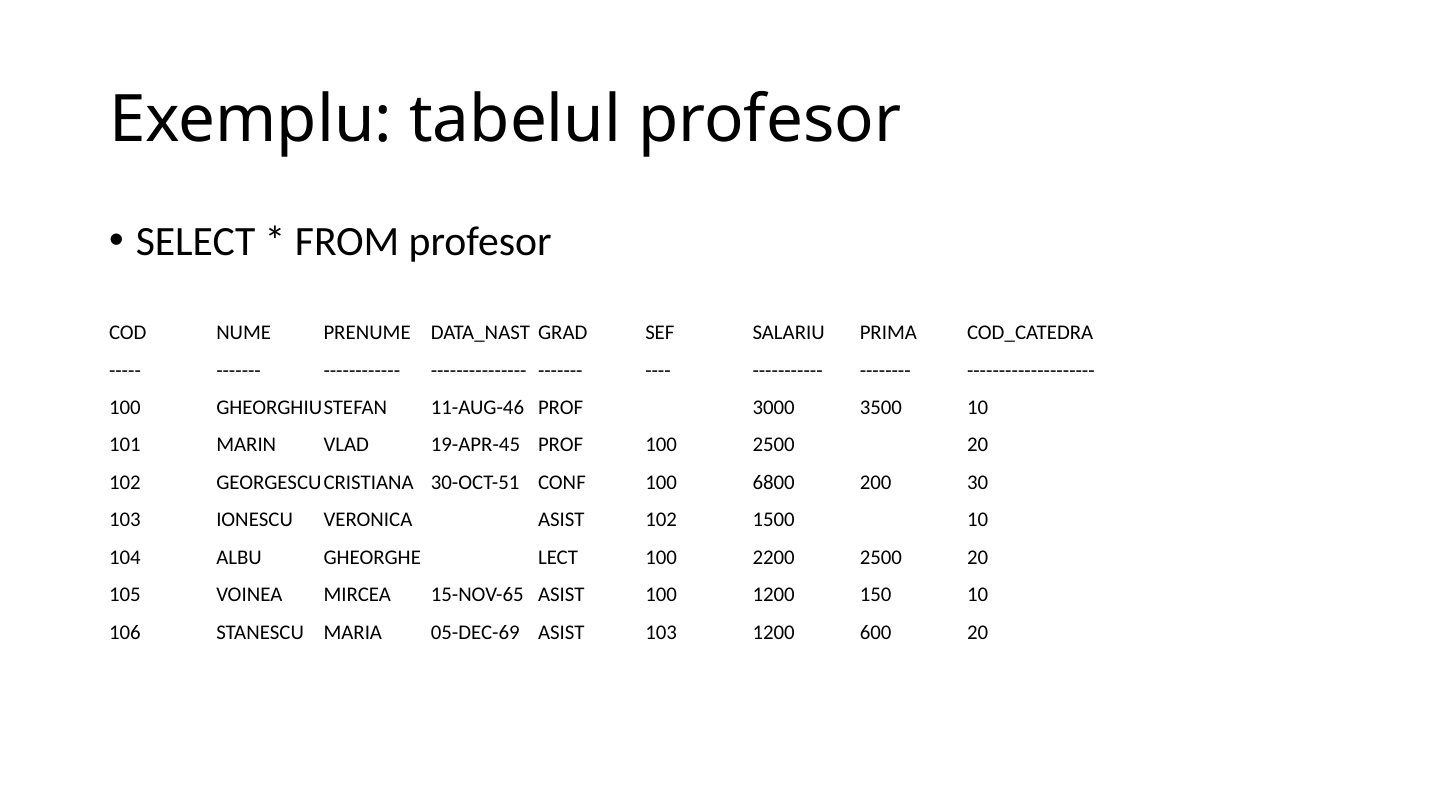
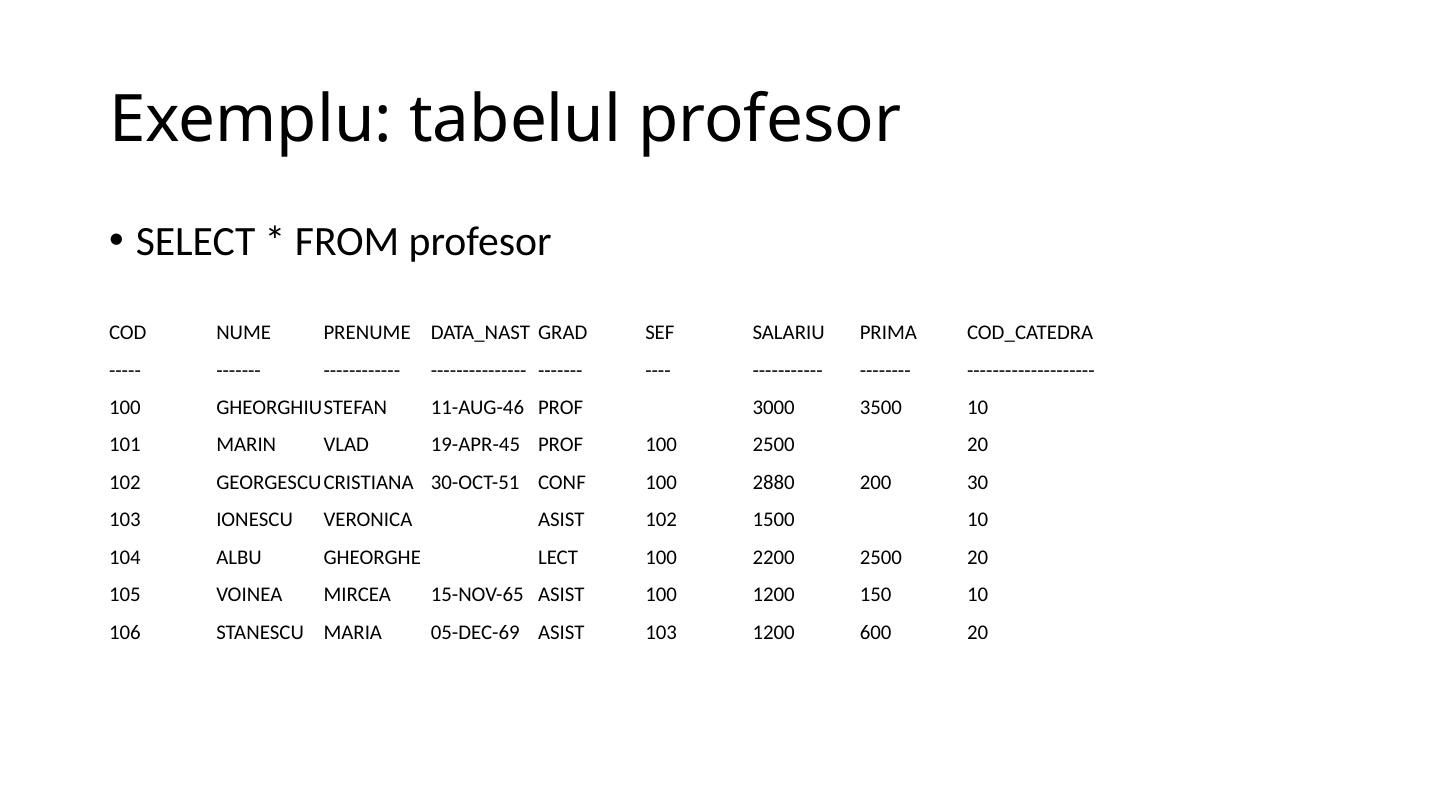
6800: 6800 -> 2880
